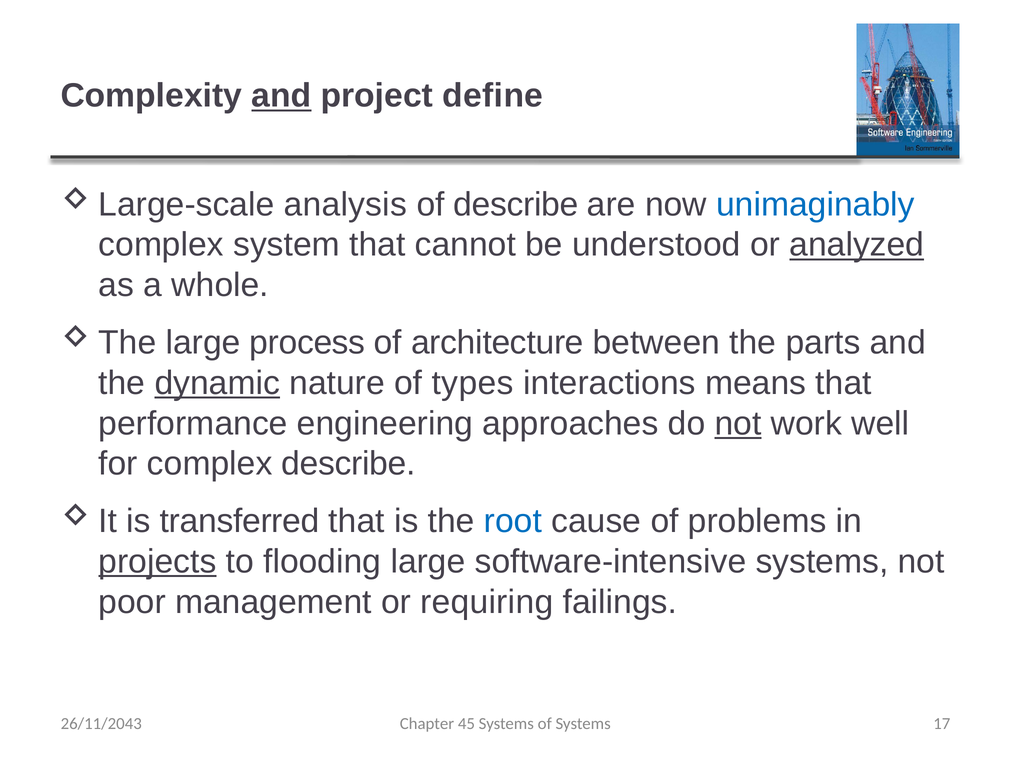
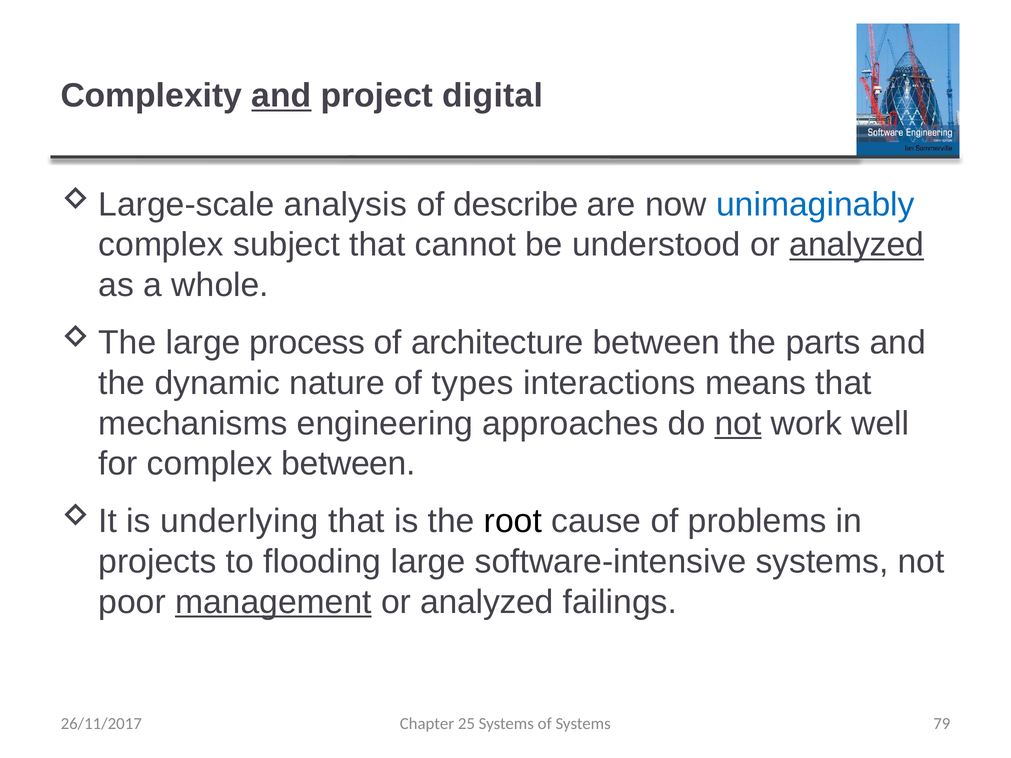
define: define -> digital
system: system -> subject
dynamic underline: present -> none
performance: performance -> mechanisms
complex describe: describe -> between
transferred: transferred -> underlying
root colour: blue -> black
projects underline: present -> none
management underline: none -> present
requiring at (487, 602): requiring -> analyzed
45: 45 -> 25
17: 17 -> 79
26/11/2043: 26/11/2043 -> 26/11/2017
